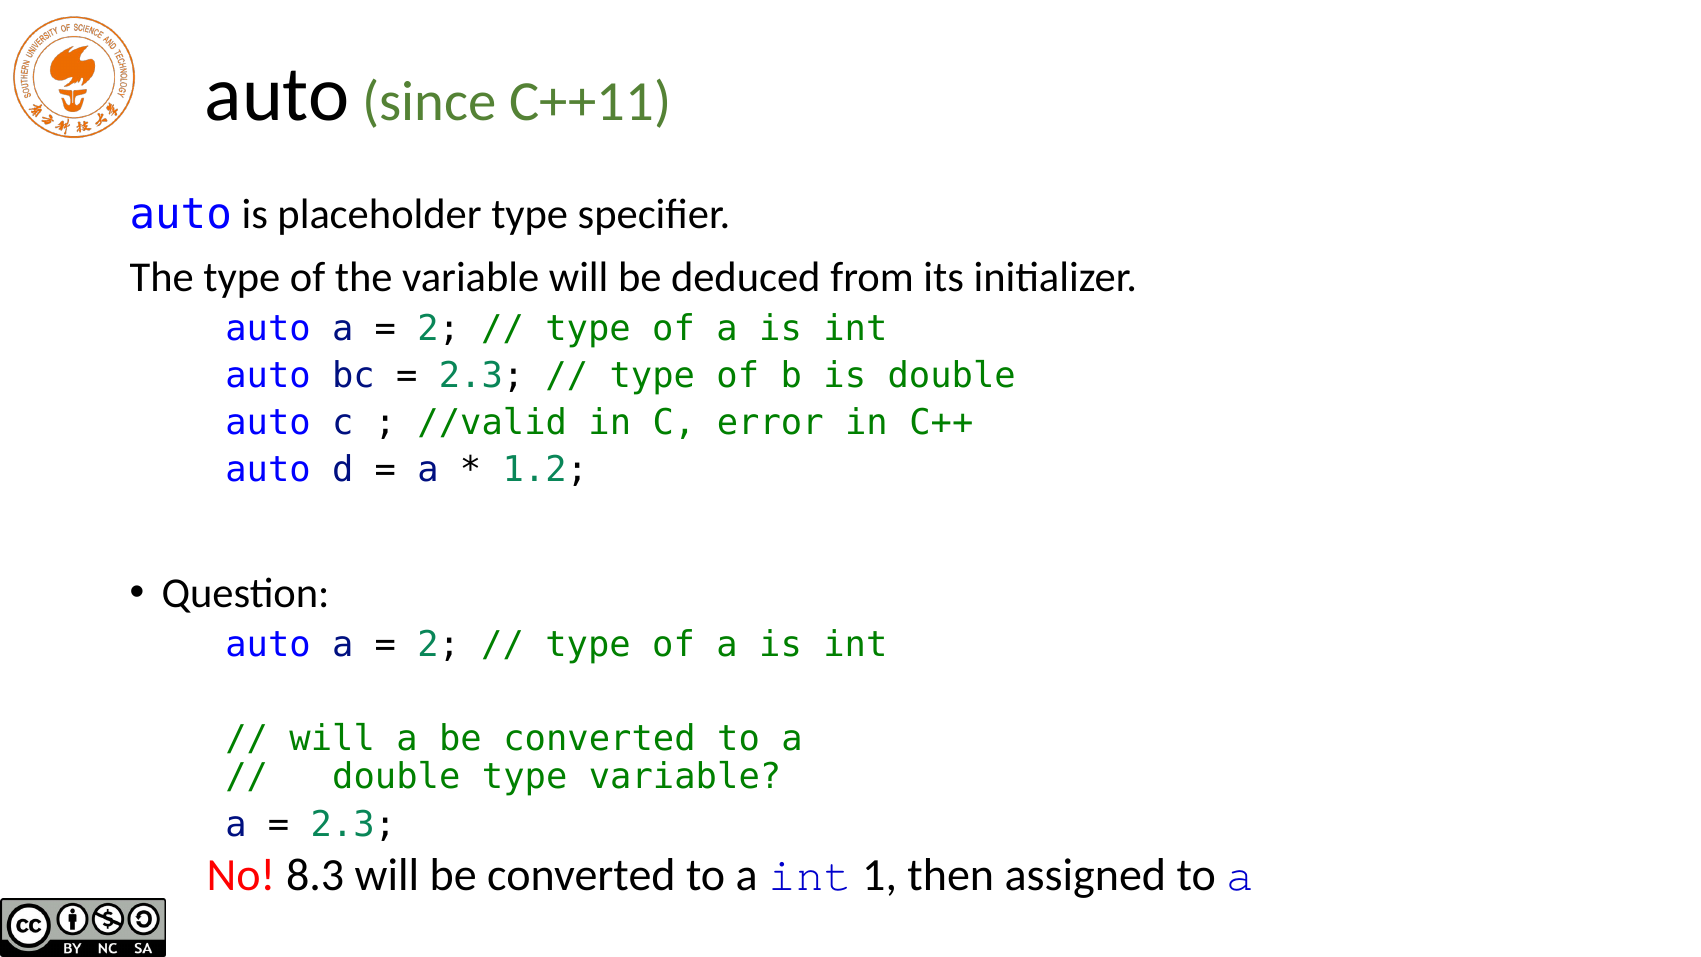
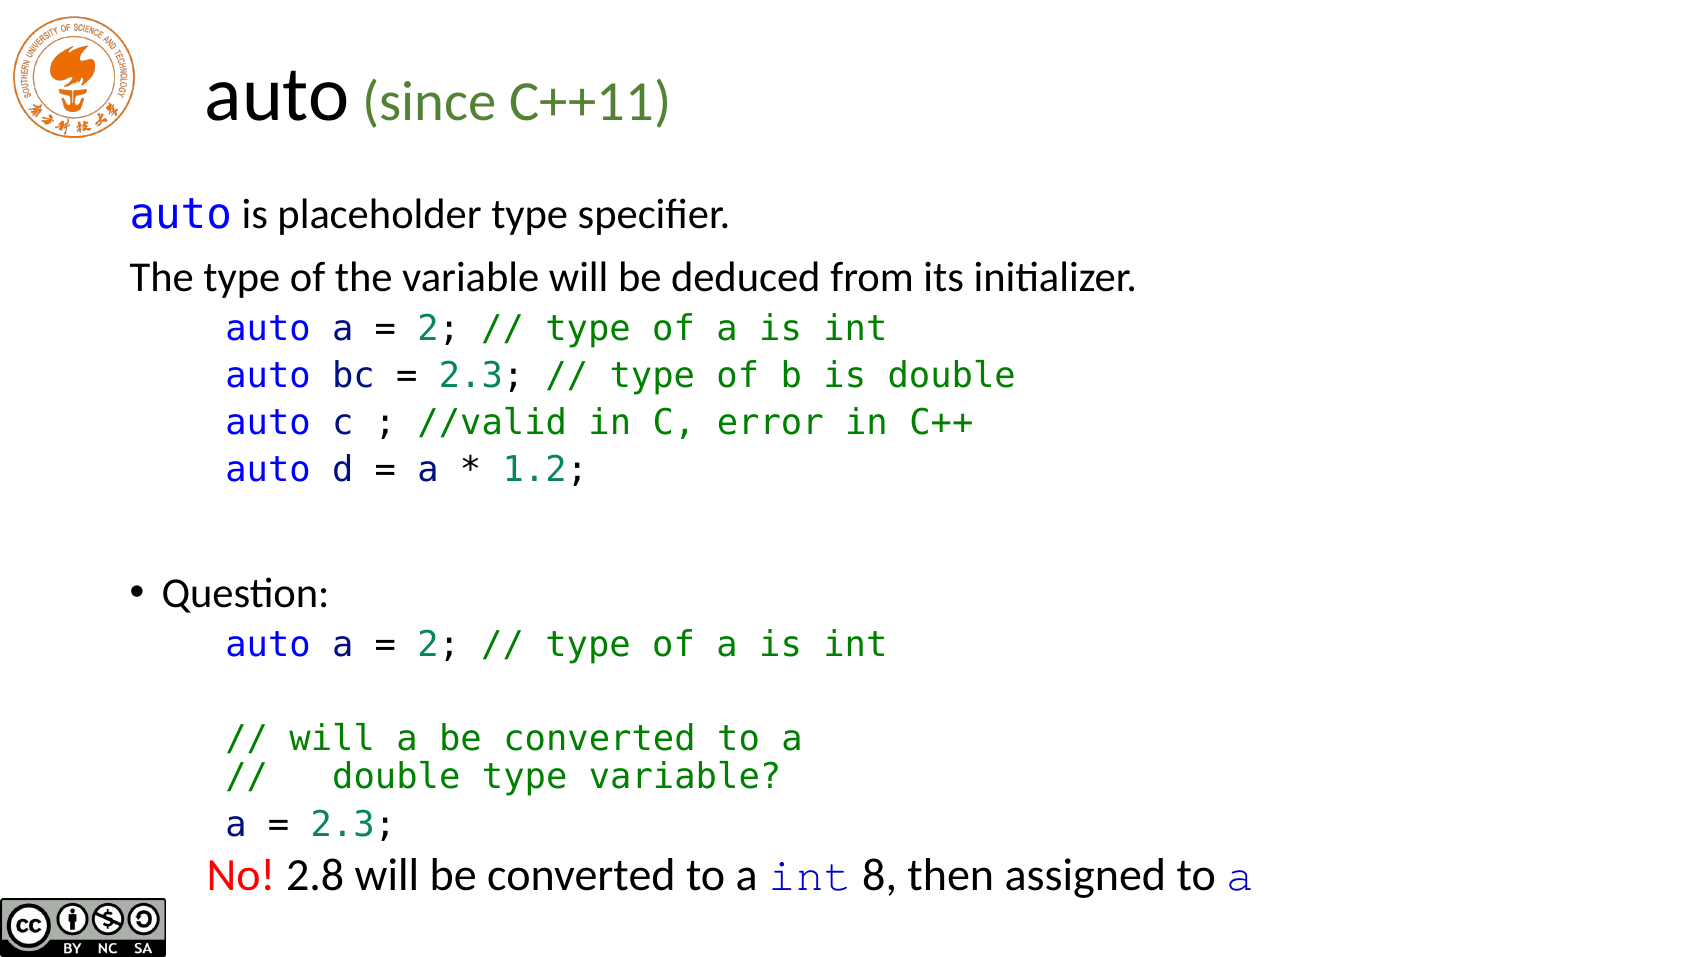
8.3: 8.3 -> 2.8
1: 1 -> 8
